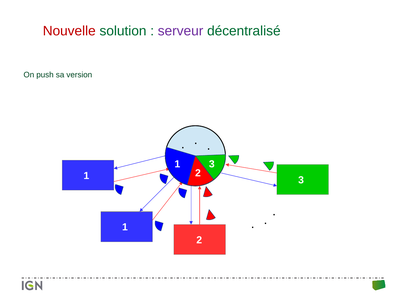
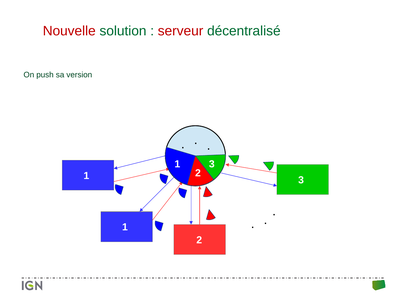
serveur colour: purple -> red
